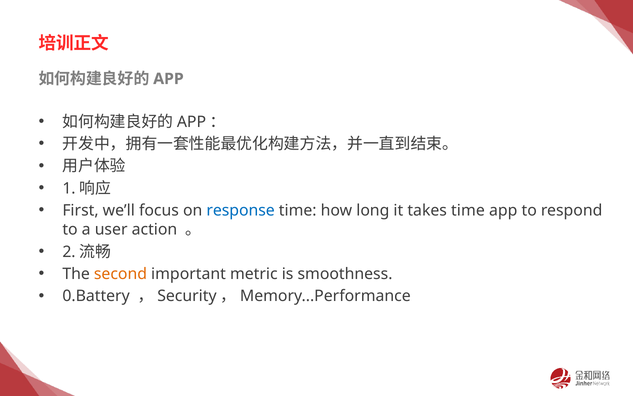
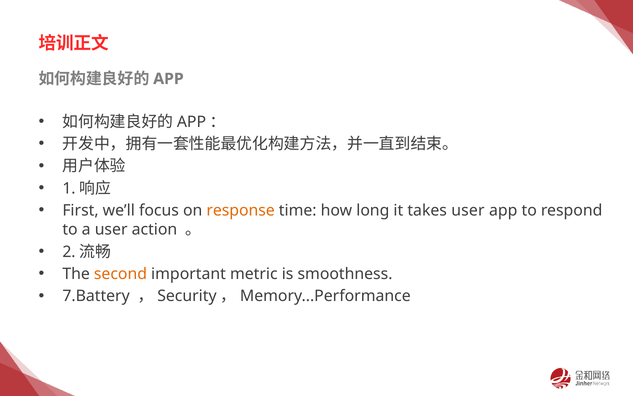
response colour: blue -> orange
takes time: time -> user
0.Battery: 0.Battery -> 7.Battery
